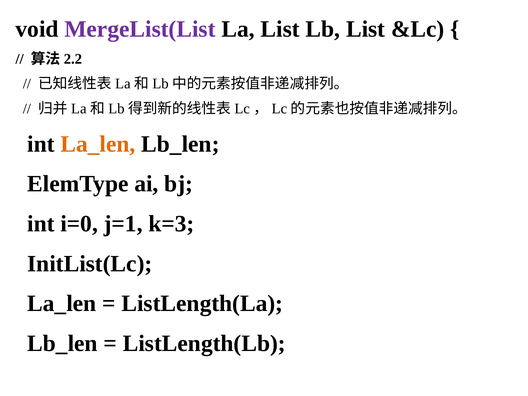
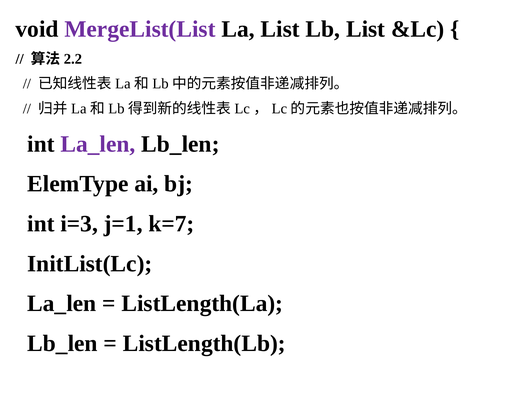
La_len at (98, 144) colour: orange -> purple
i=0: i=0 -> i=3
k=3: k=3 -> k=7
